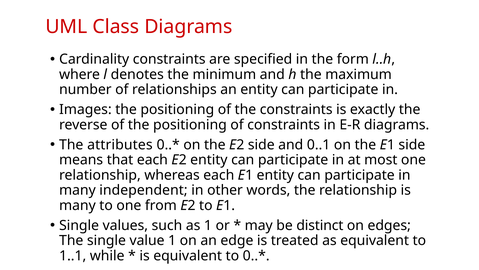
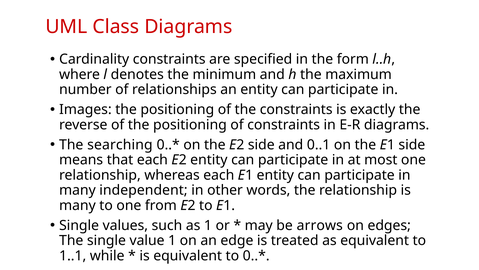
attributes: attributes -> searching
distinct: distinct -> arrows
